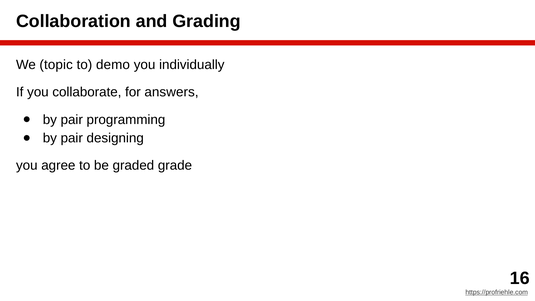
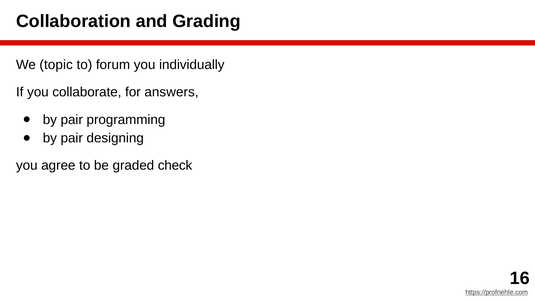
demo: demo -> forum
grade: grade -> check
